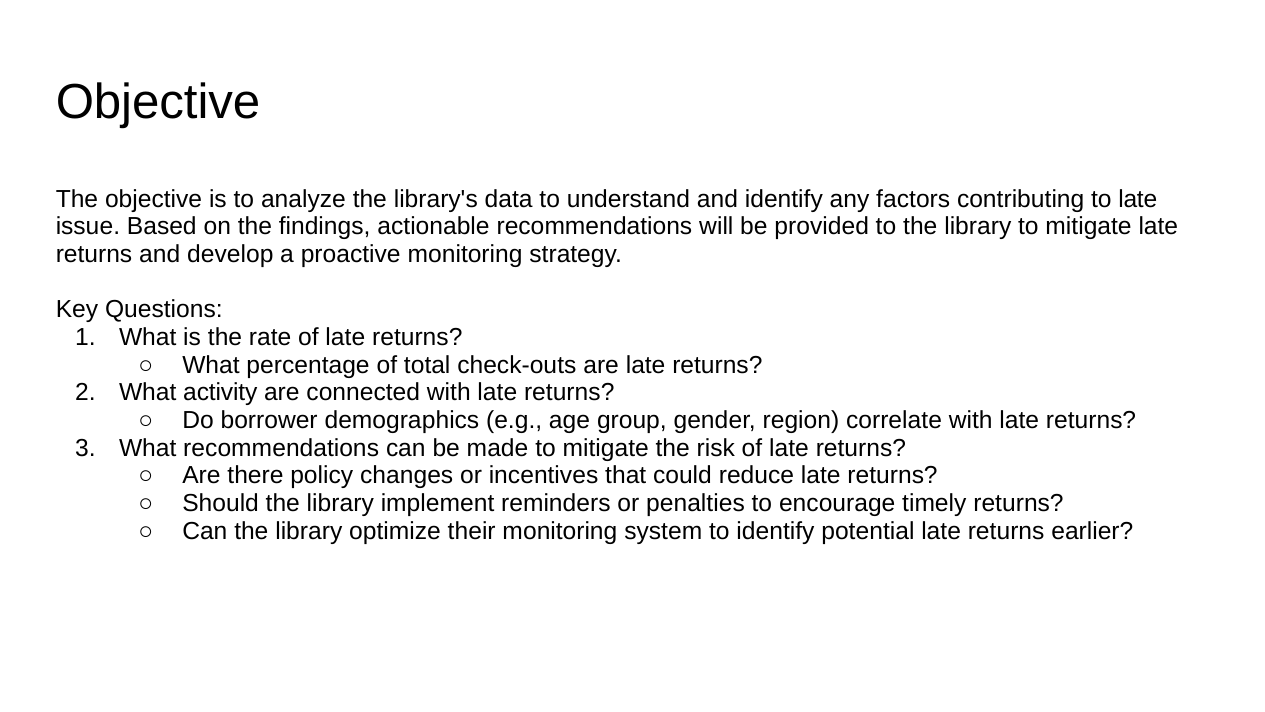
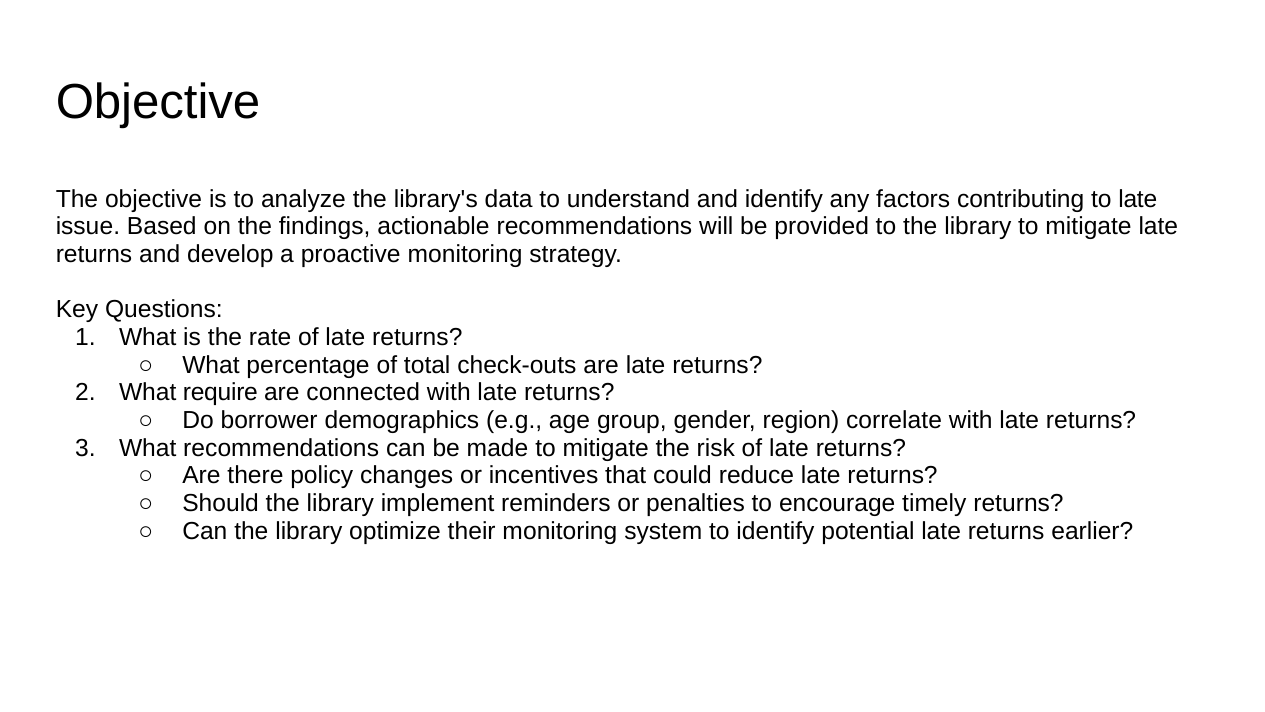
activity: activity -> require
